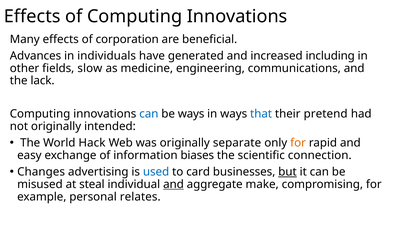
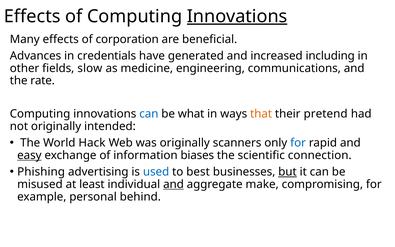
Innovations at (237, 16) underline: none -> present
individuals: individuals -> credentials
lack: lack -> rate
be ways: ways -> what
that colour: blue -> orange
separate: separate -> scanners
for at (298, 143) colour: orange -> blue
easy underline: none -> present
Changes: Changes -> Phishing
card: card -> best
steal: steal -> least
relates: relates -> behind
